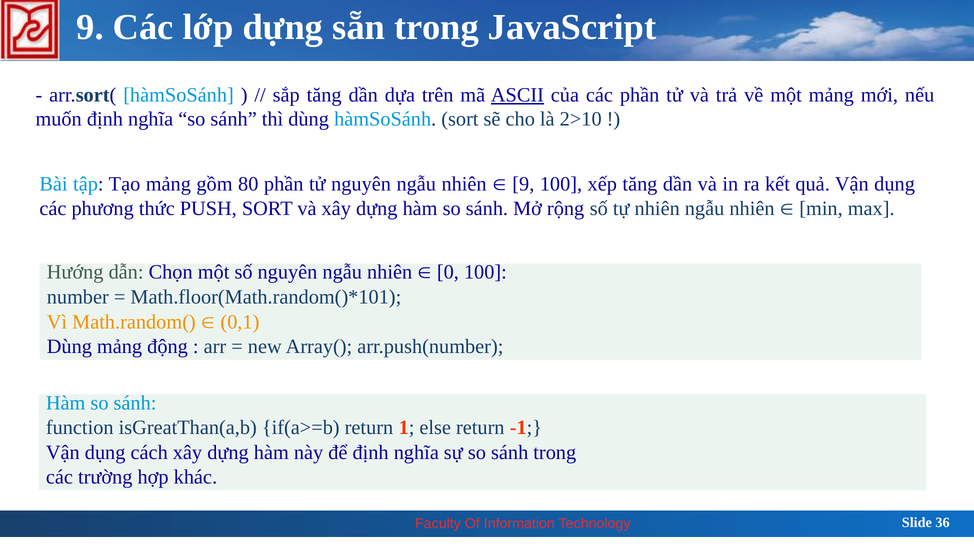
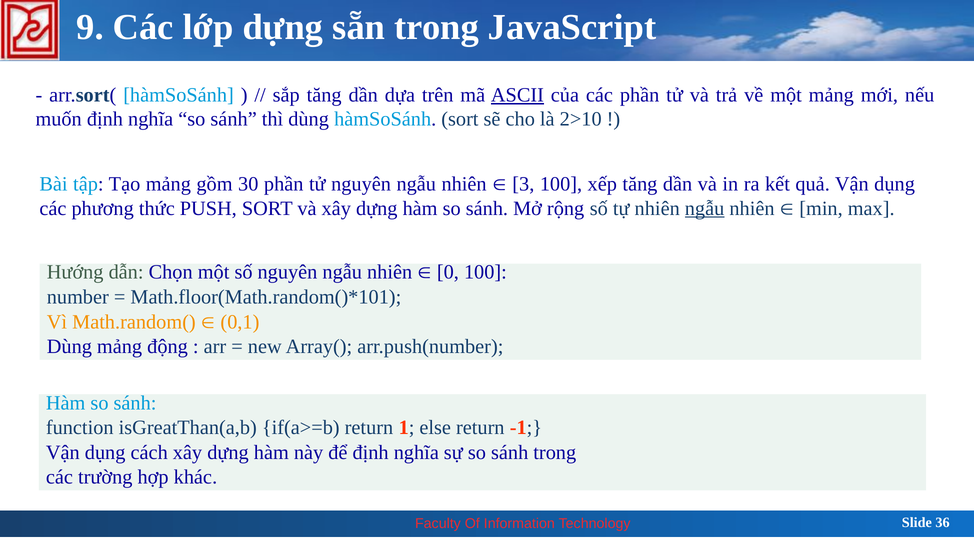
80: 80 -> 30
9 at (523, 184): 9 -> 3
ngẫu at (705, 208) underline: none -> present
